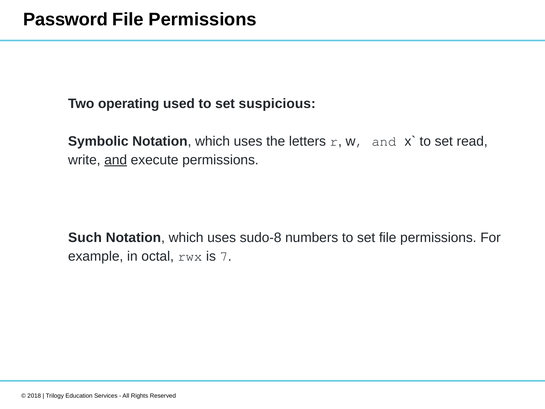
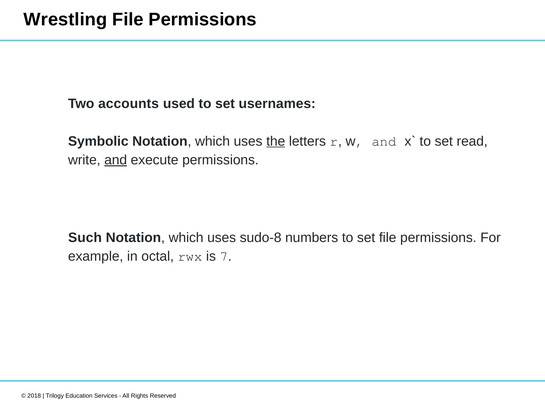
Password: Password -> Wrestling
operating: operating -> accounts
suspicious: suspicious -> usernames
the underline: none -> present
